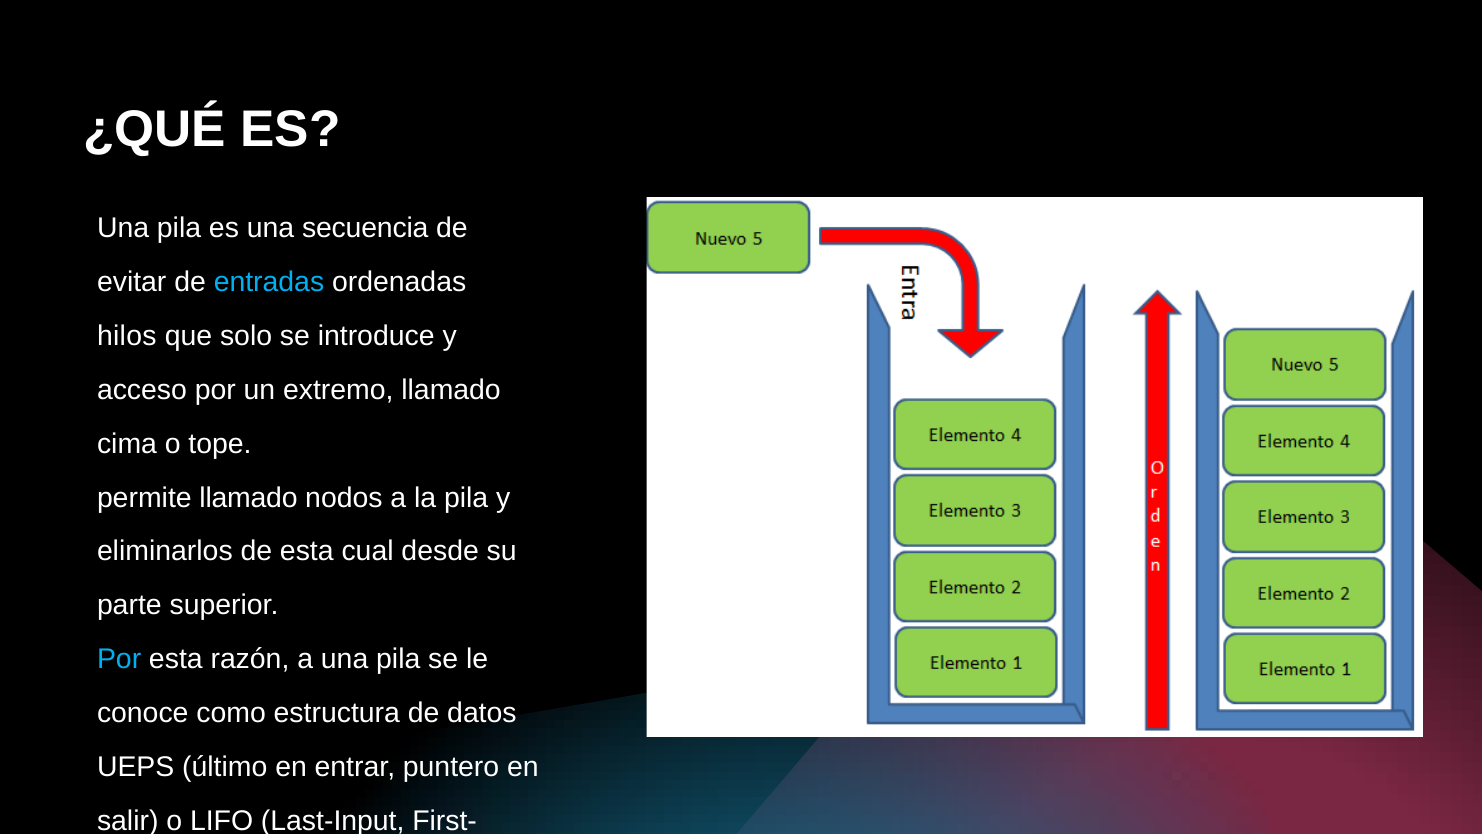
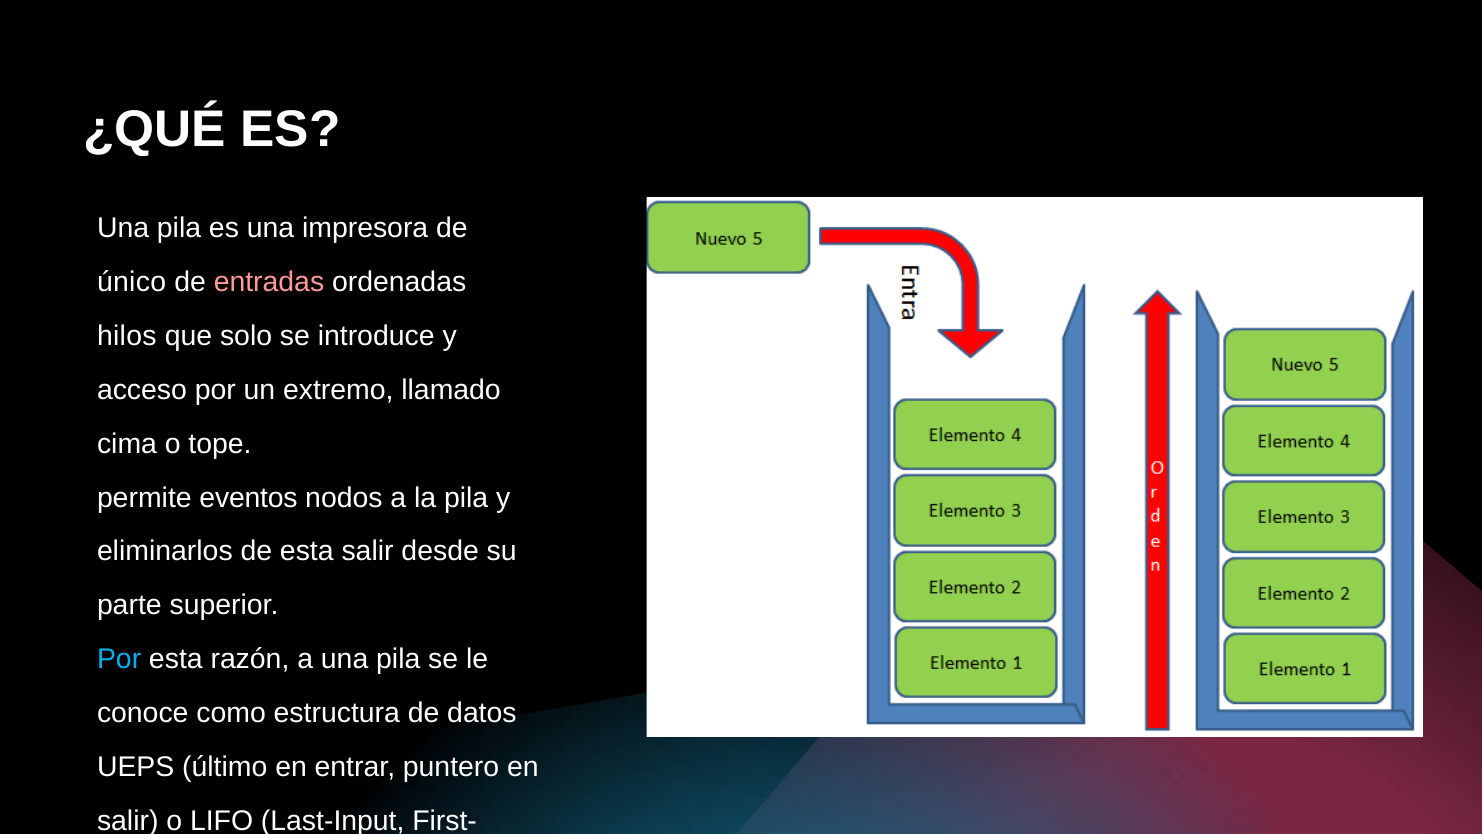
secuencia: secuencia -> impresora
evitar: evitar -> único
entradas colour: light blue -> pink
permite llamado: llamado -> eventos
esta cual: cual -> salir
